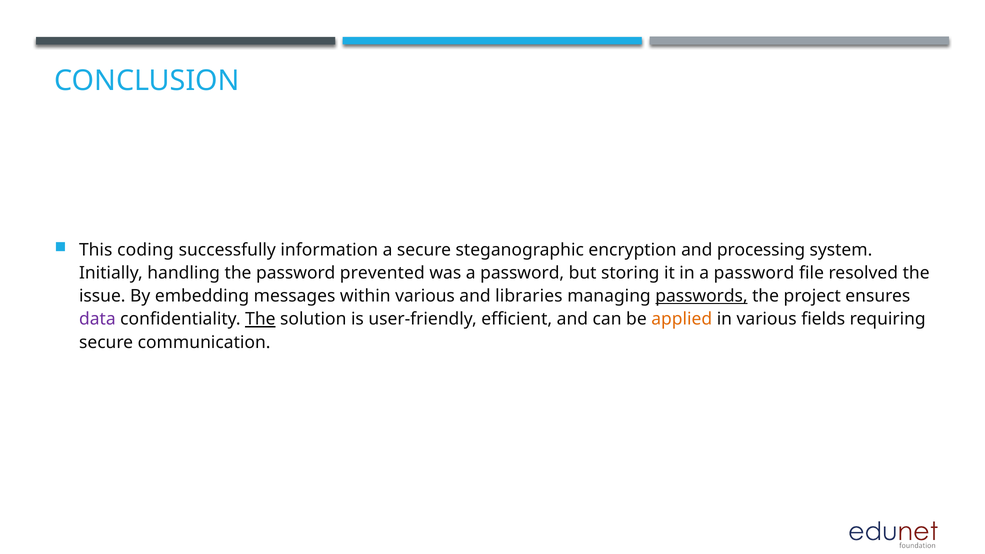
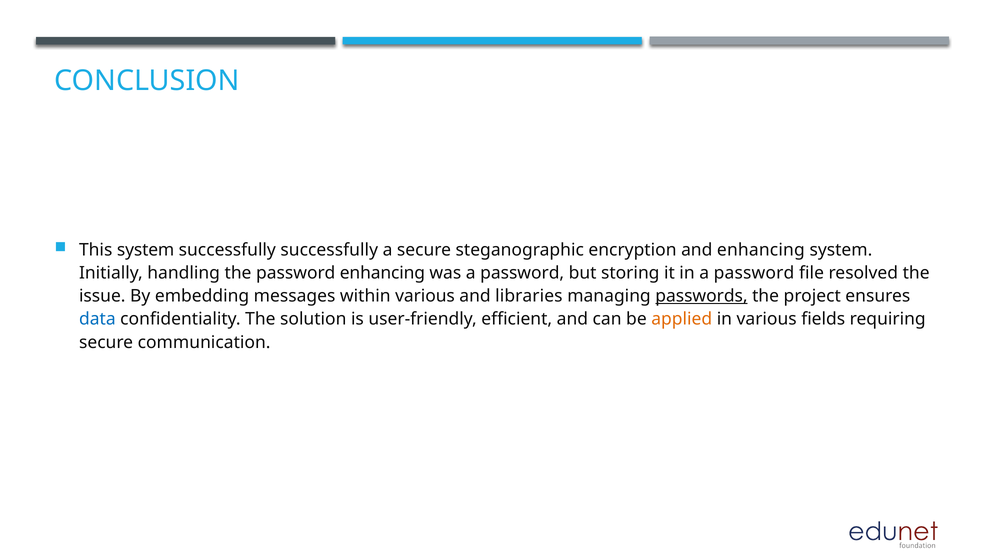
This coding: coding -> system
successfully information: information -> successfully
and processing: processing -> enhancing
password prevented: prevented -> enhancing
data colour: purple -> blue
The at (260, 319) underline: present -> none
